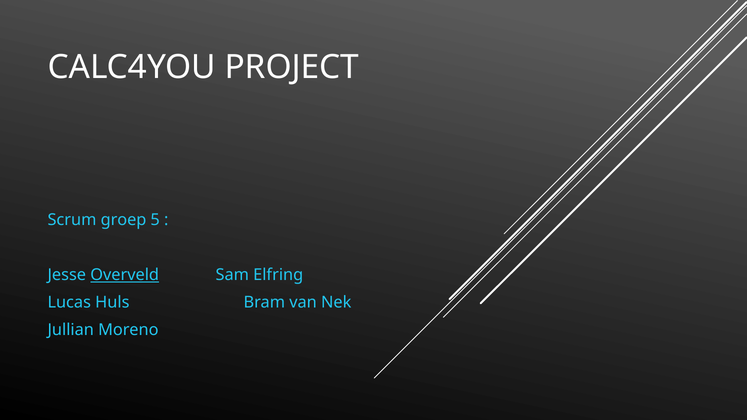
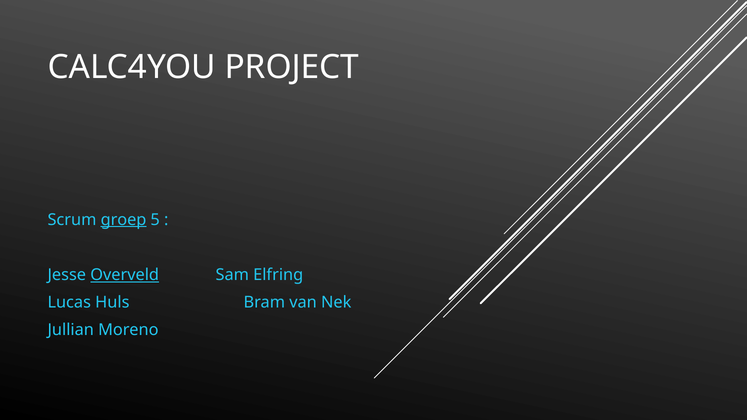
groep underline: none -> present
